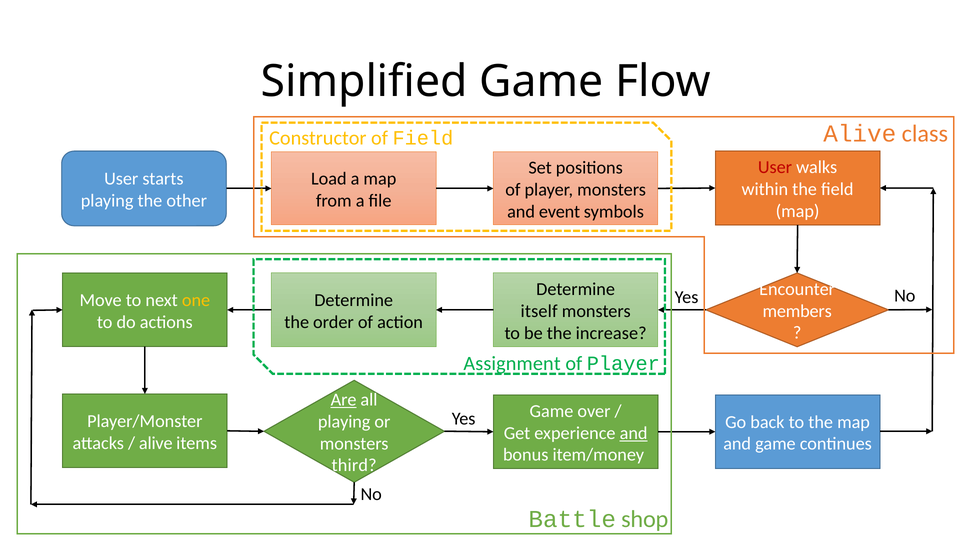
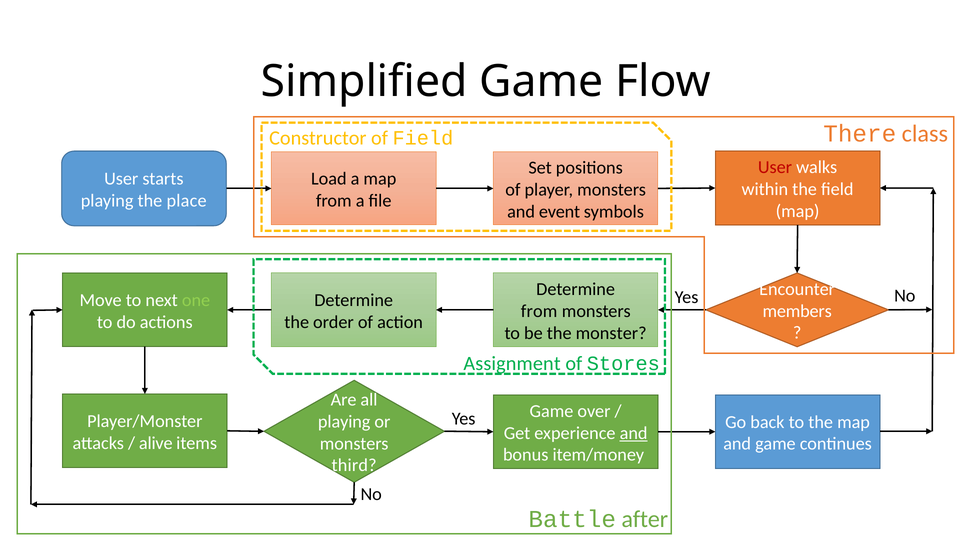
Alive at (860, 134): Alive -> There
other: other -> place
one colour: yellow -> light green
itself at (539, 311): itself -> from
increase: increase -> monster
Player at (623, 363): Player -> Stores
Are underline: present -> none
shop: shop -> after
